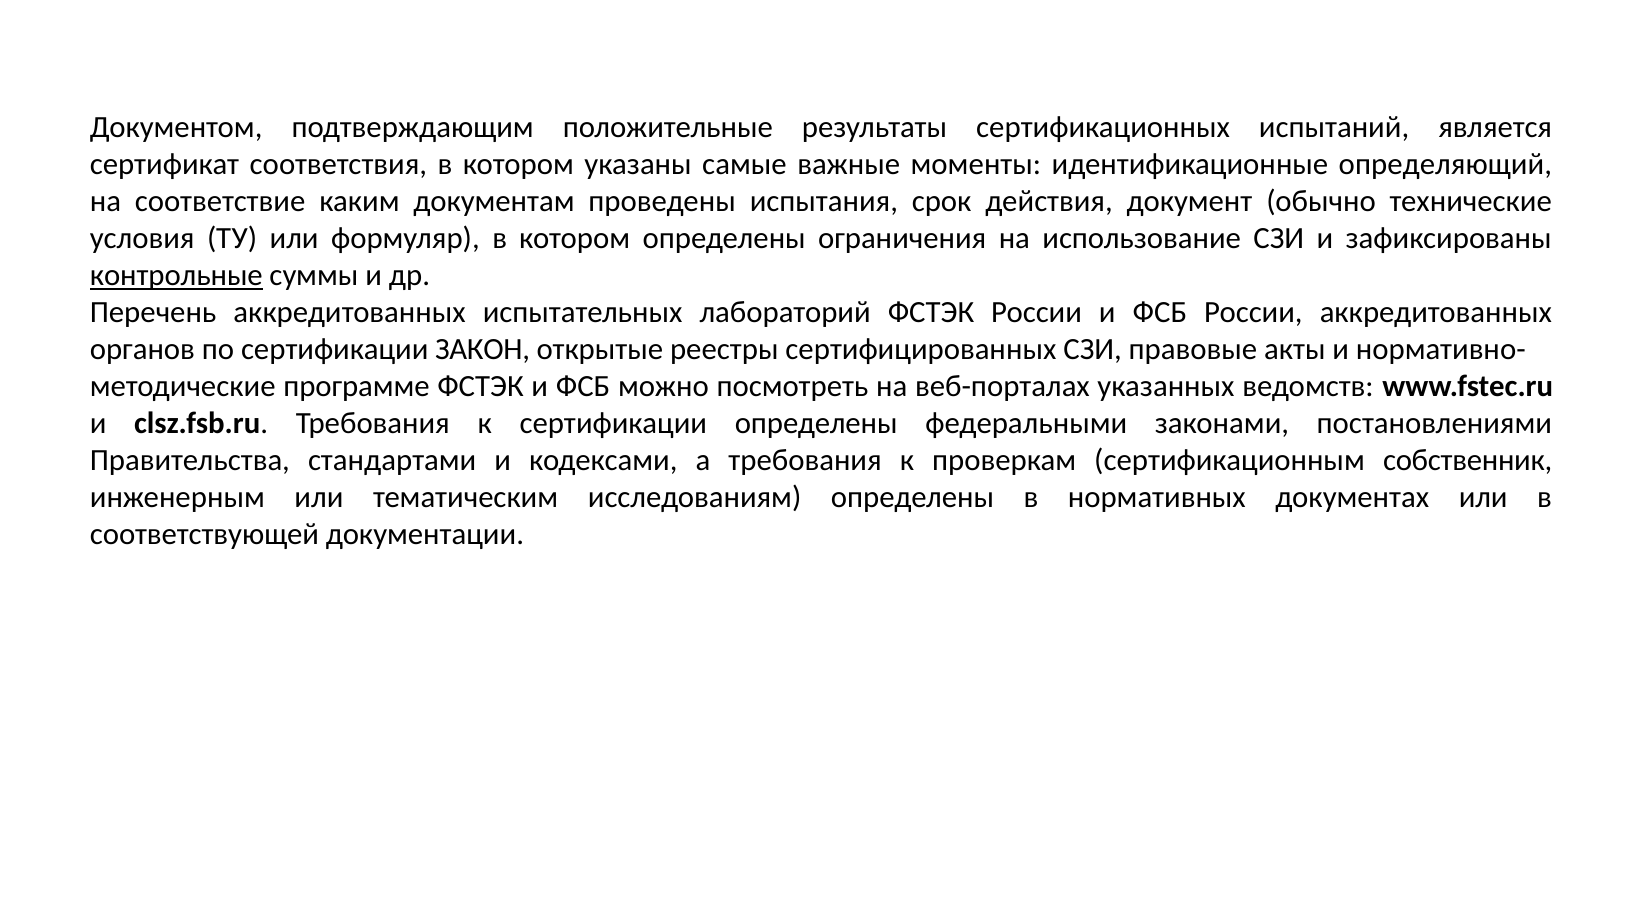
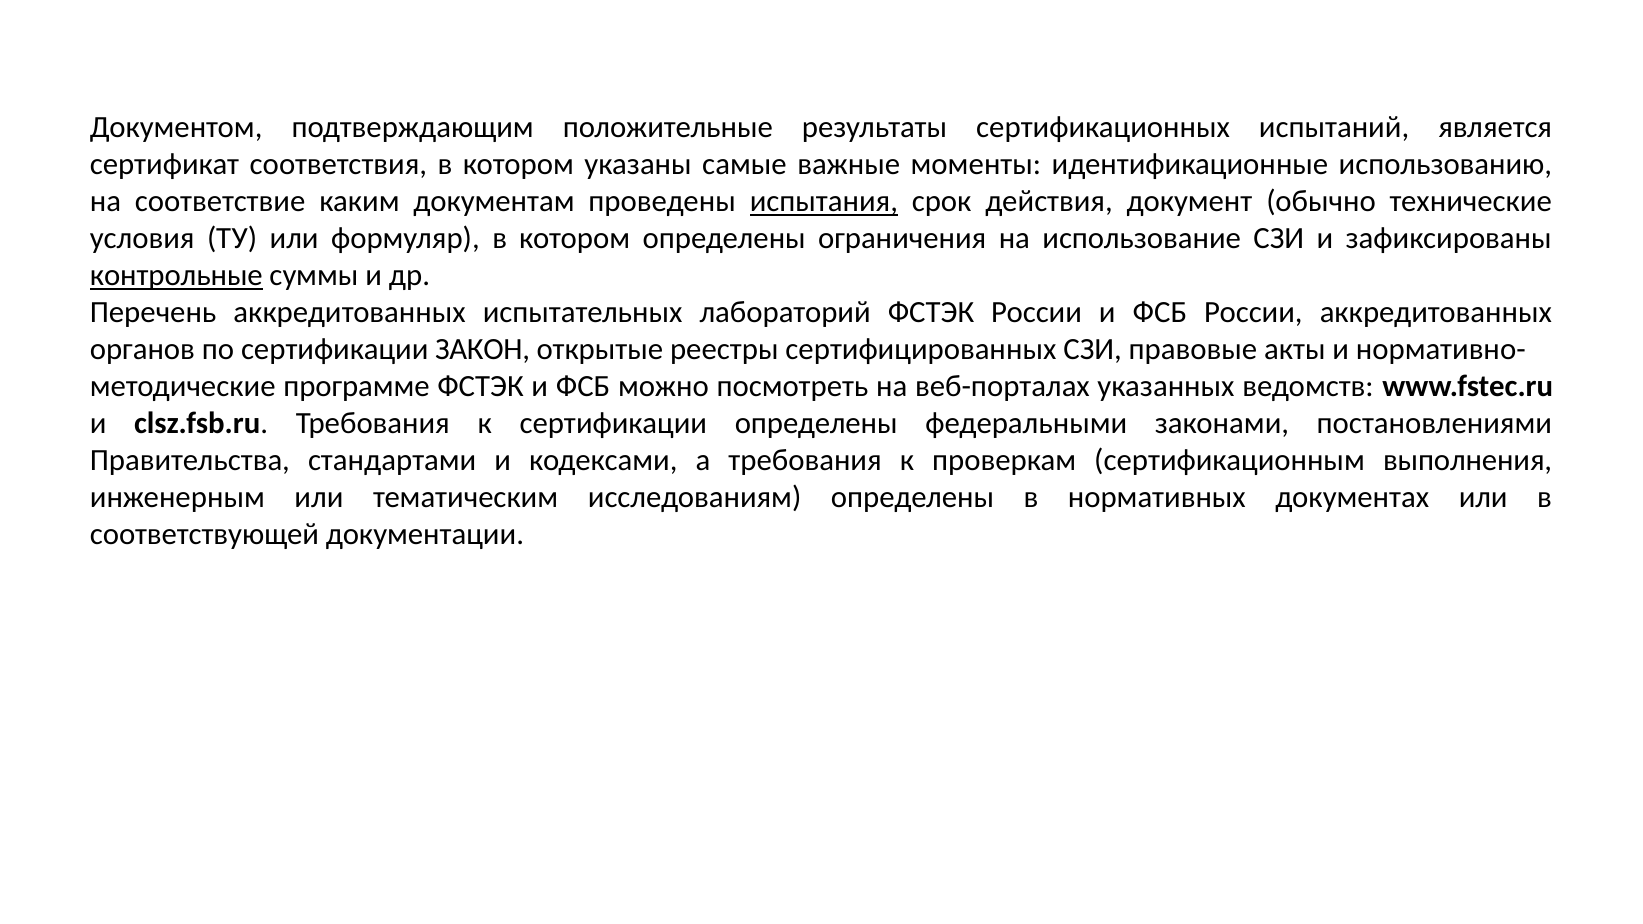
определяющий: определяющий -> использованию
испытания underline: none -> present
собственник: собственник -> выполнения
